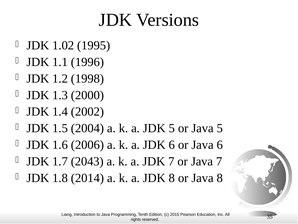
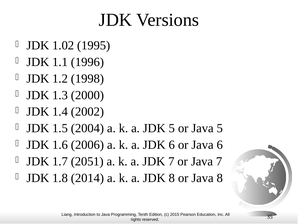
2043: 2043 -> 2051
